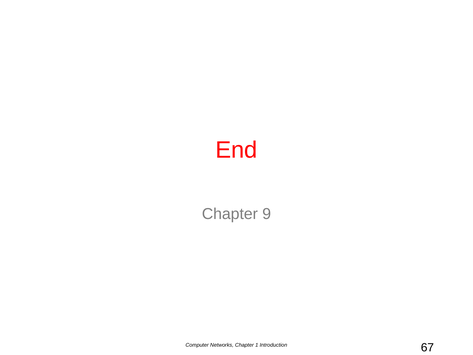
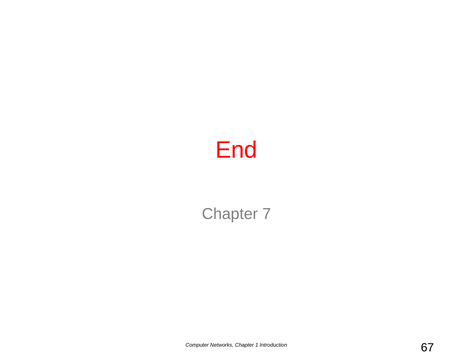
9: 9 -> 7
